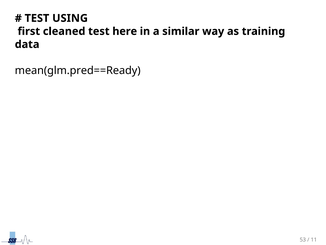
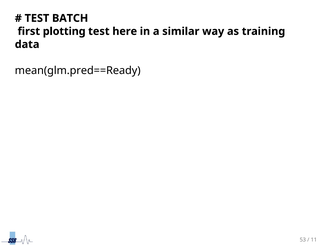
USING: USING -> BATCH
cleaned: cleaned -> plotting
